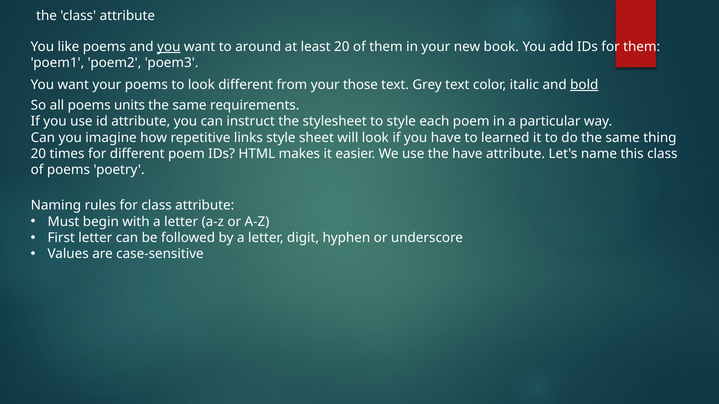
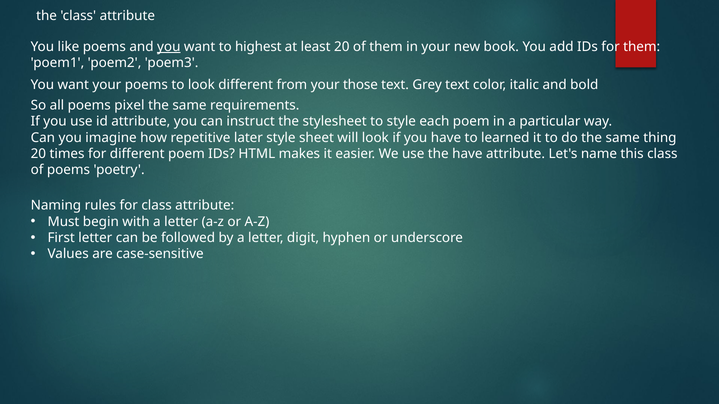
around: around -> highest
bold underline: present -> none
units: units -> pixel
links: links -> later
